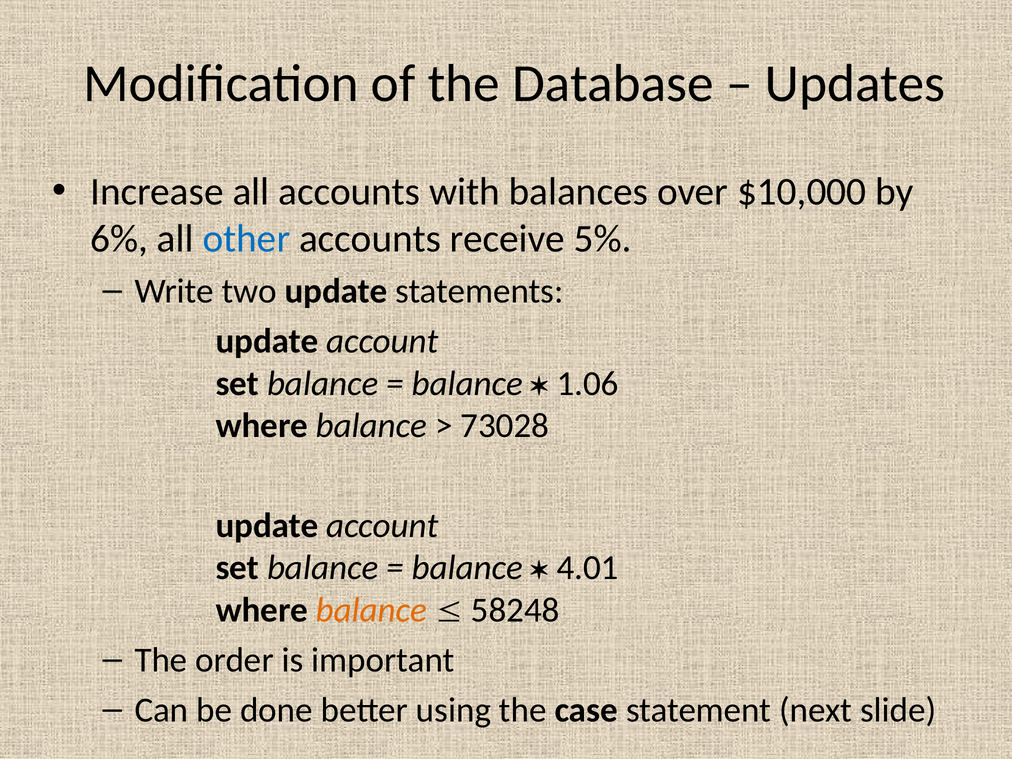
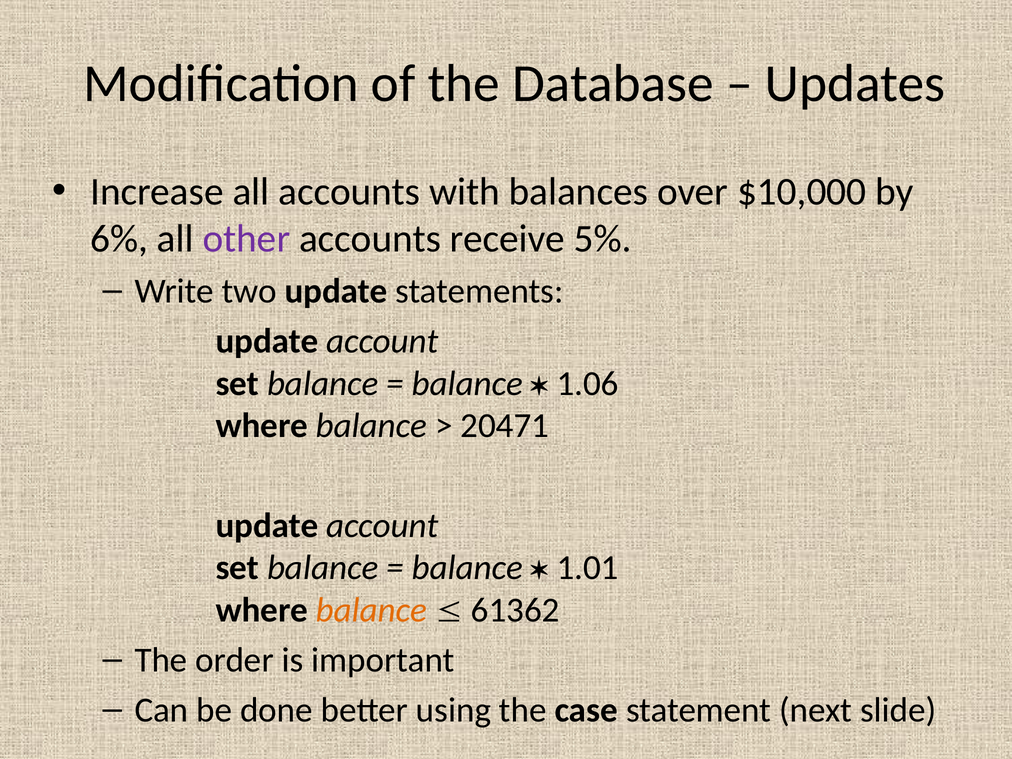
other colour: blue -> purple
73028: 73028 -> 20471
4.01: 4.01 -> 1.01
58248: 58248 -> 61362
